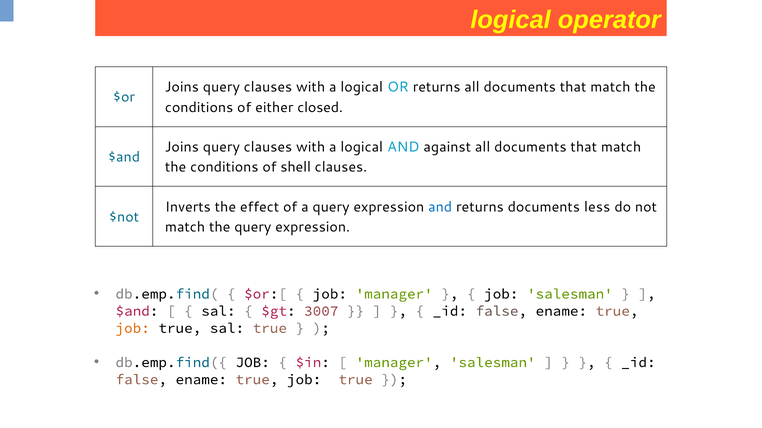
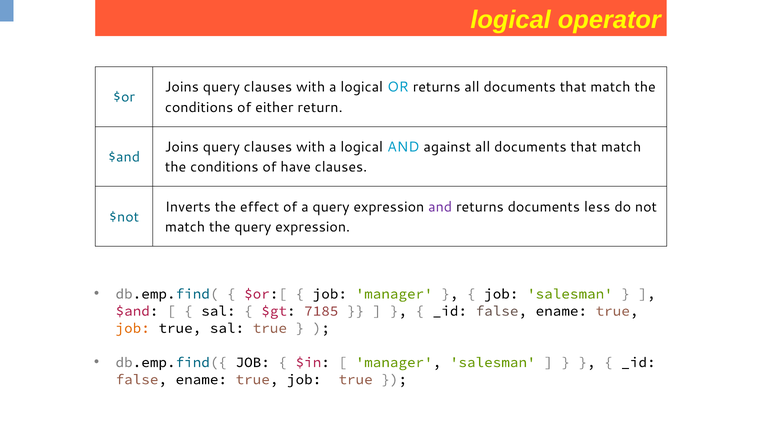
closed: closed -> return
shell: shell -> have
and at (440, 207) colour: blue -> purple
3007: 3007 -> 7185
